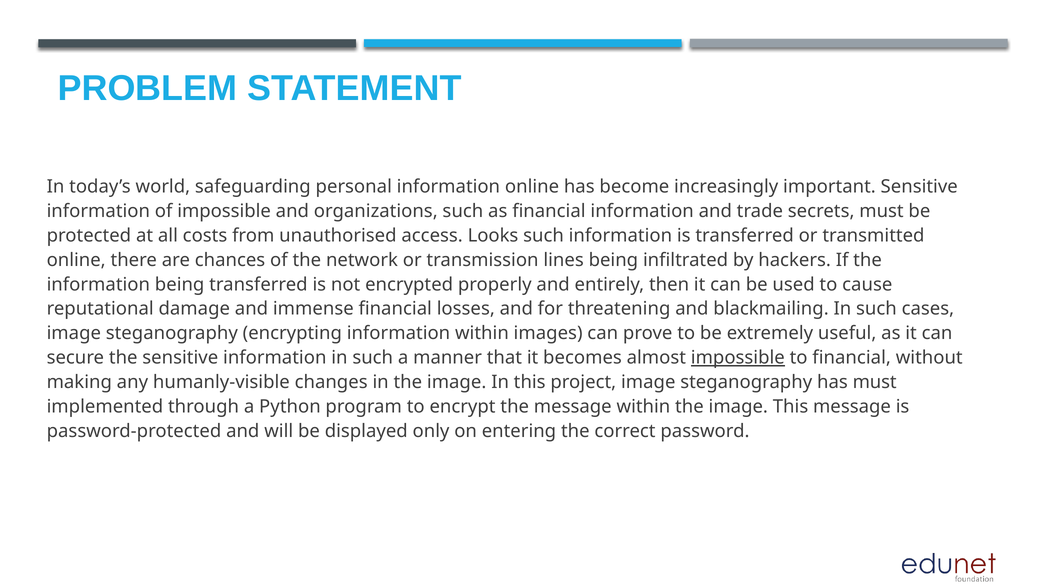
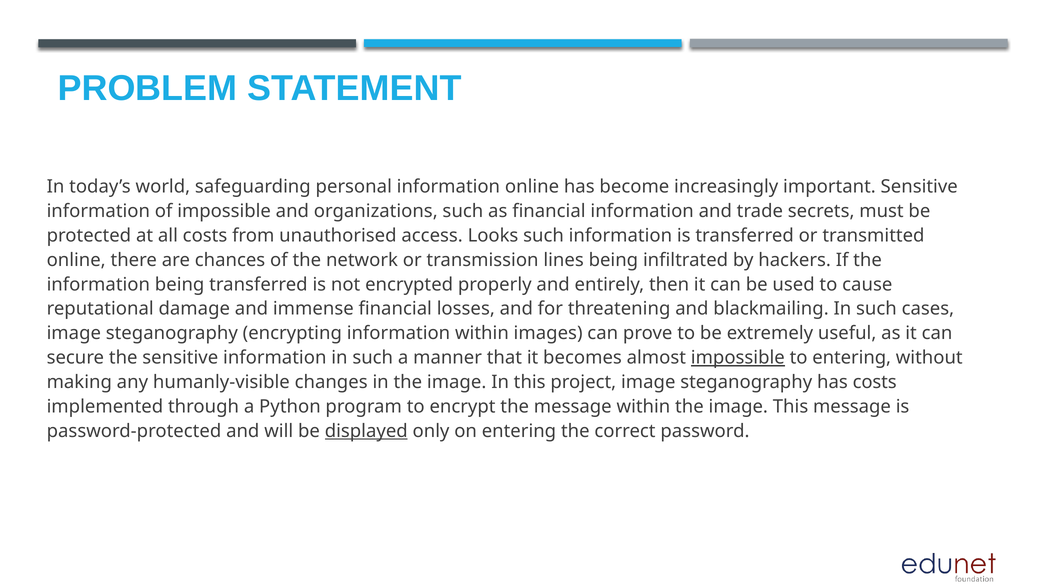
to financial: financial -> entering
has must: must -> costs
displayed underline: none -> present
